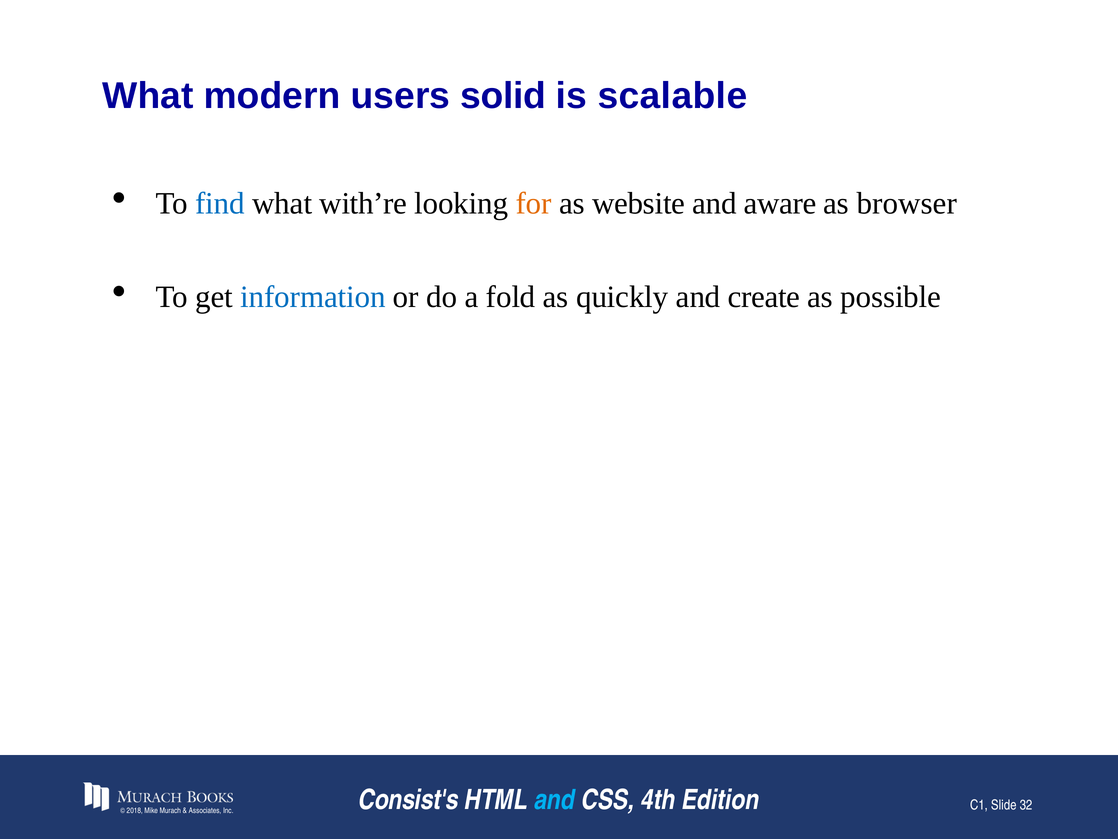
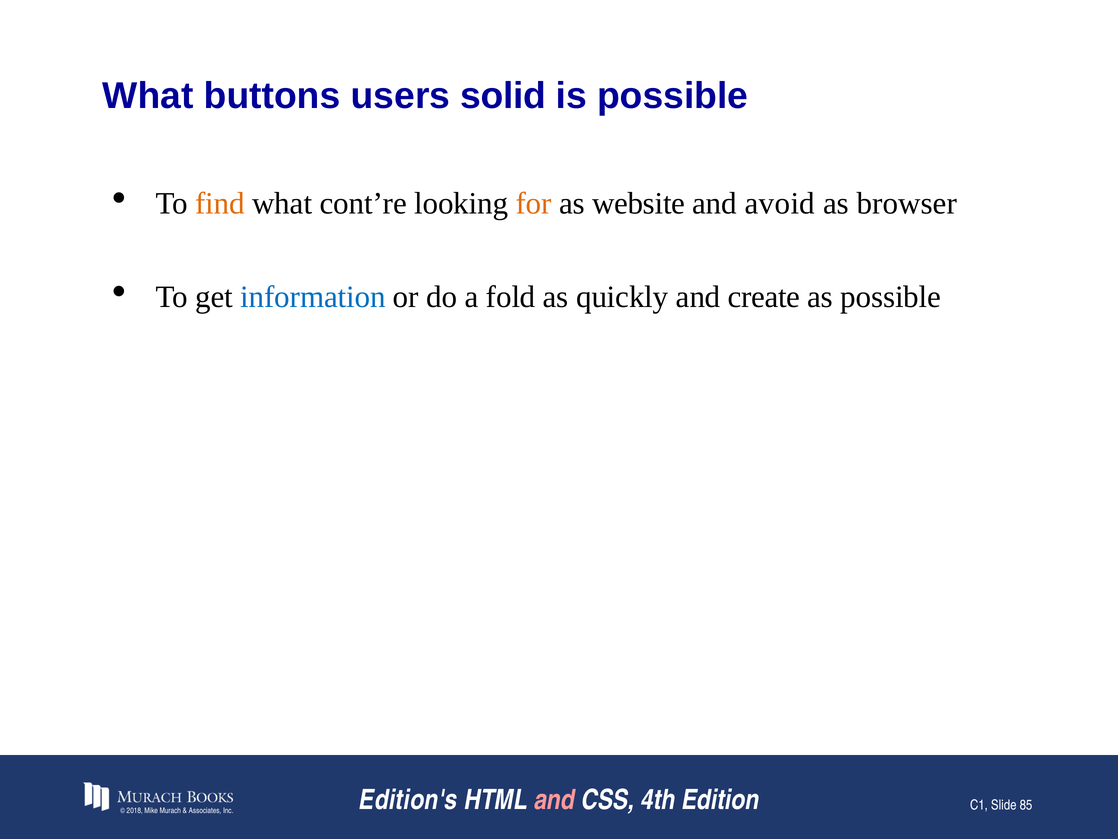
modern: modern -> buttons
is scalable: scalable -> possible
find colour: blue -> orange
with’re: with’re -> cont’re
aware: aware -> avoid
Consist's: Consist's -> Edition's
and at (554, 799) colour: light blue -> pink
32: 32 -> 85
